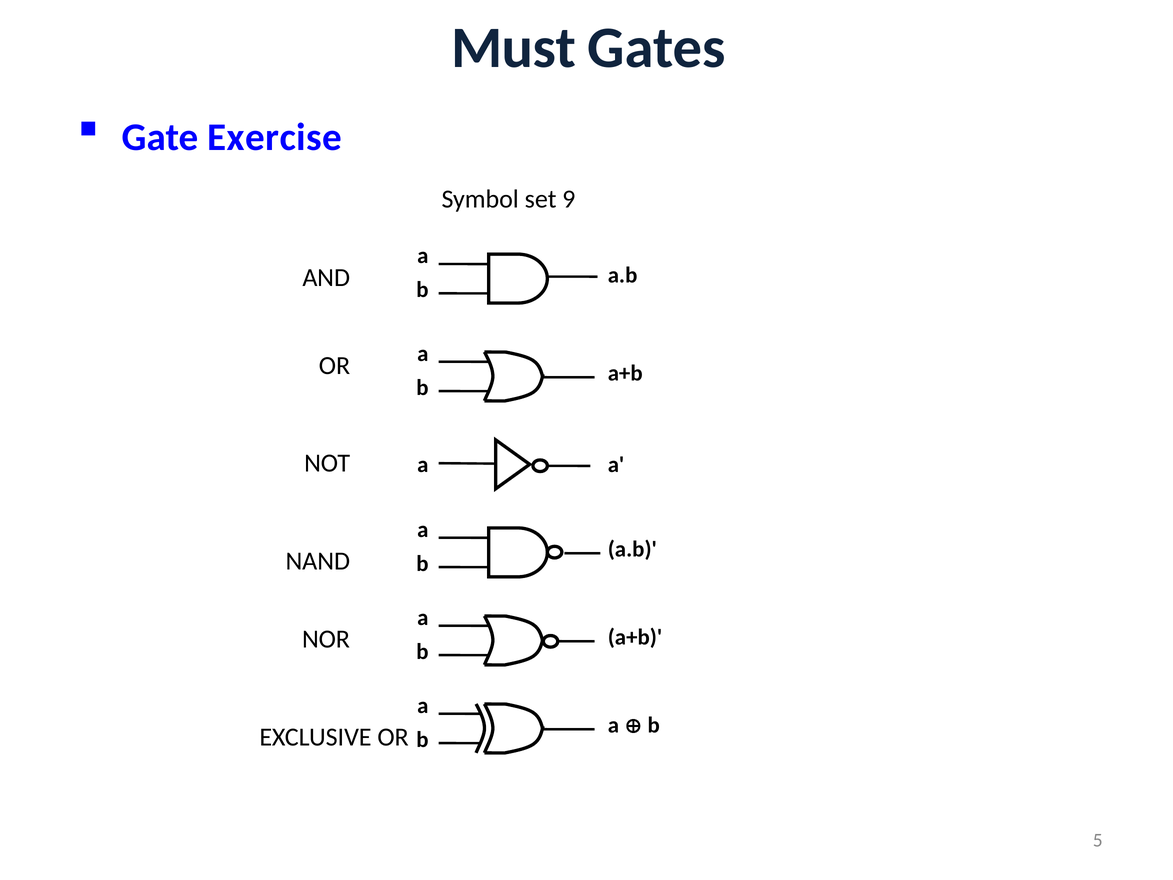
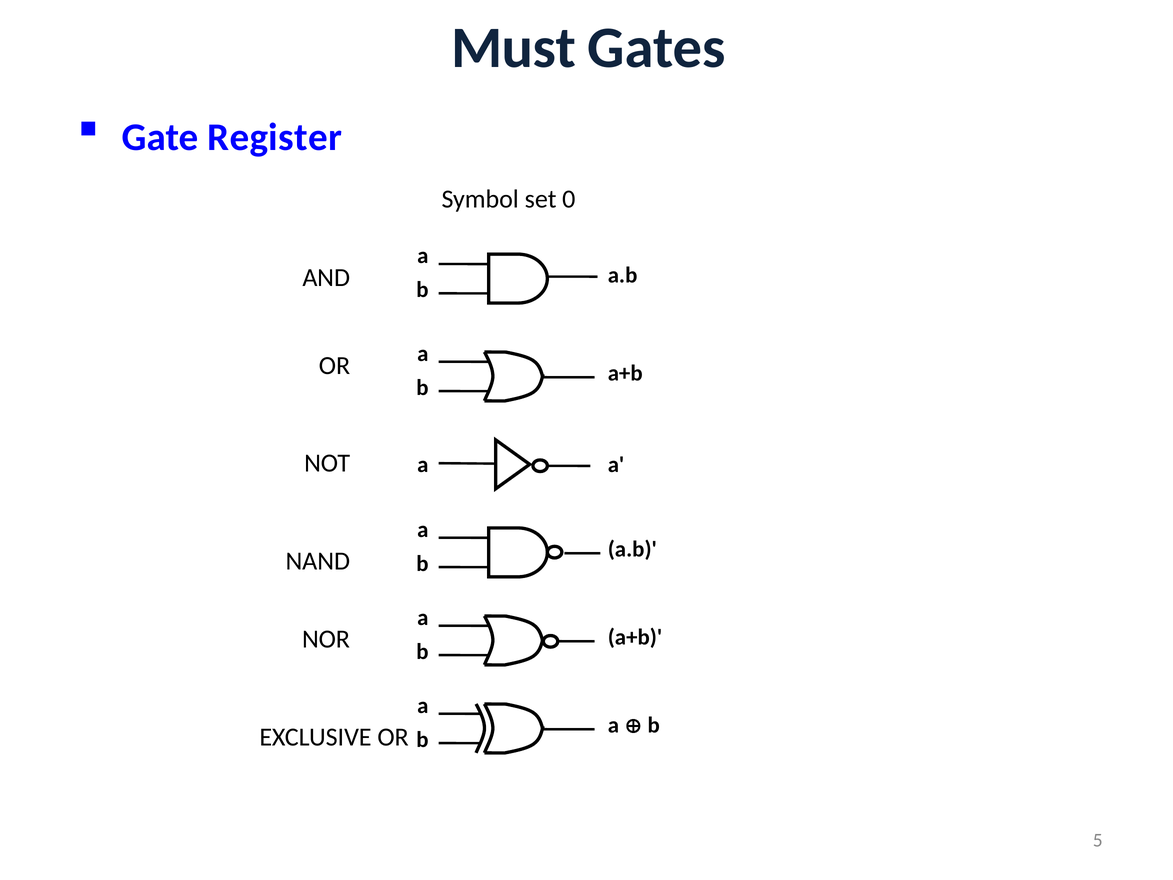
Exercise: Exercise -> Register
9: 9 -> 0
